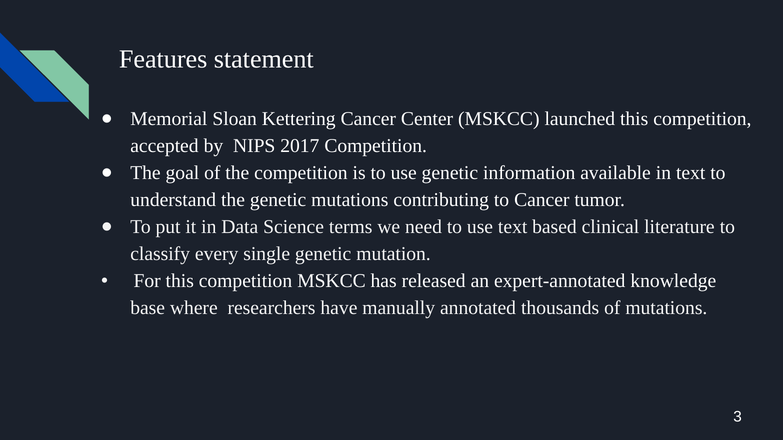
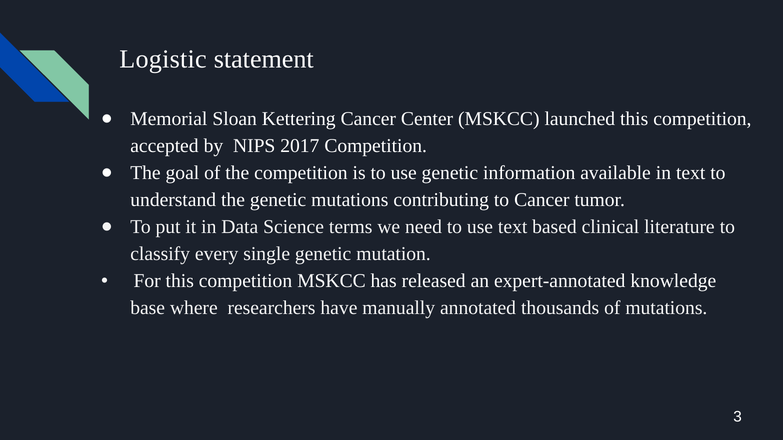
Features: Features -> Logistic
